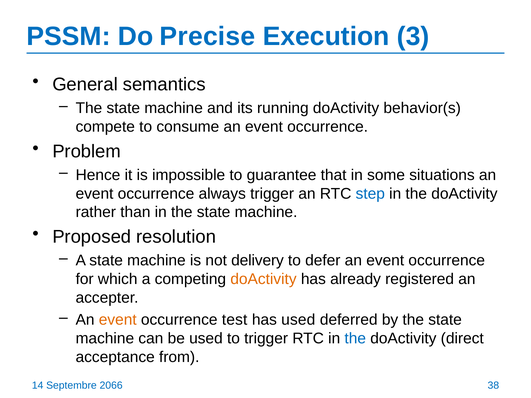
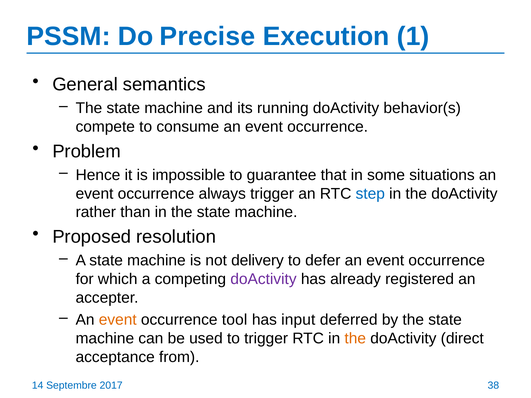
3: 3 -> 1
doActivity at (263, 279) colour: orange -> purple
test: test -> tool
has used: used -> input
the at (355, 339) colour: blue -> orange
2066: 2066 -> 2017
